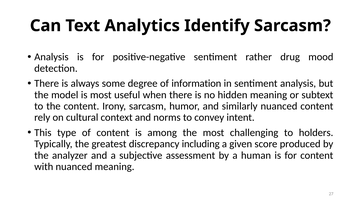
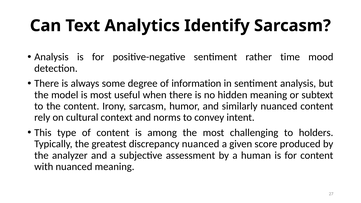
drug: drug -> time
discrepancy including: including -> nuanced
